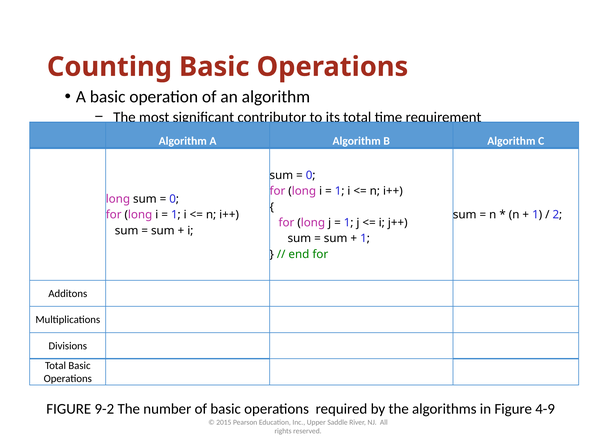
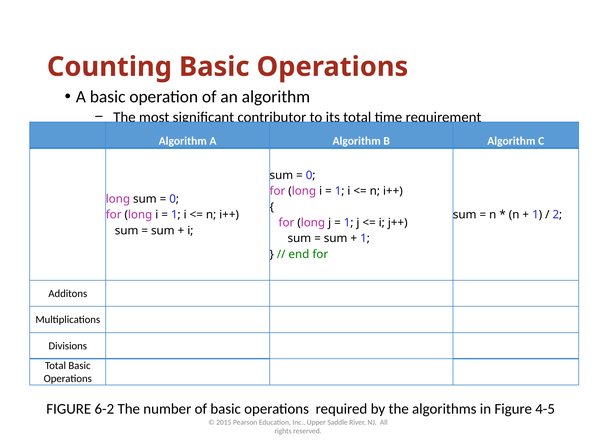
9-2: 9-2 -> 6-2
4-9: 4-9 -> 4-5
